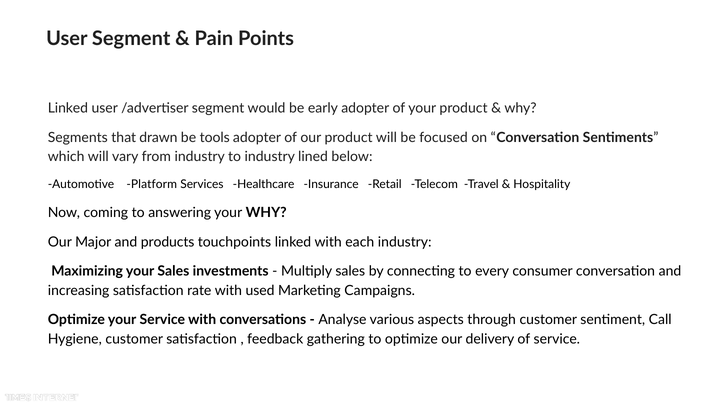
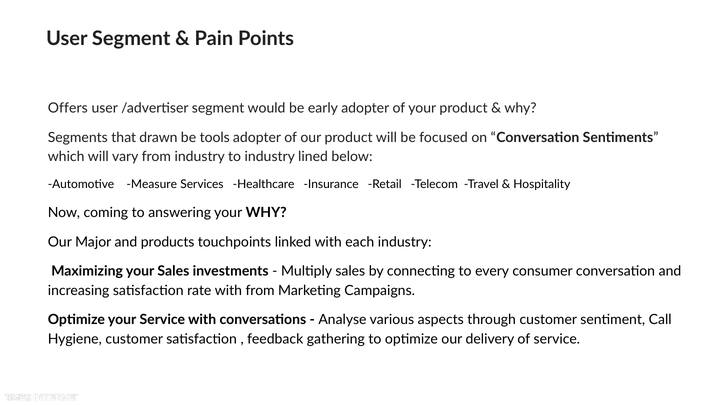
Linked at (68, 108): Linked -> Offers
Platform: Platform -> Measure
with used: used -> from
